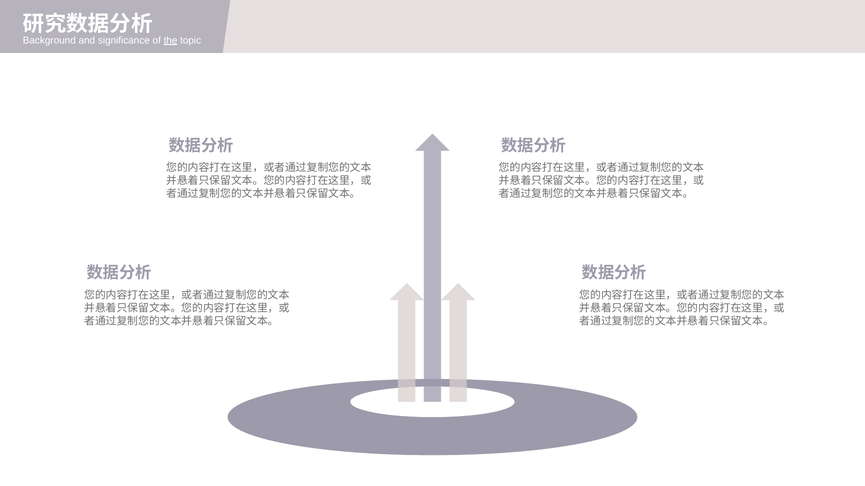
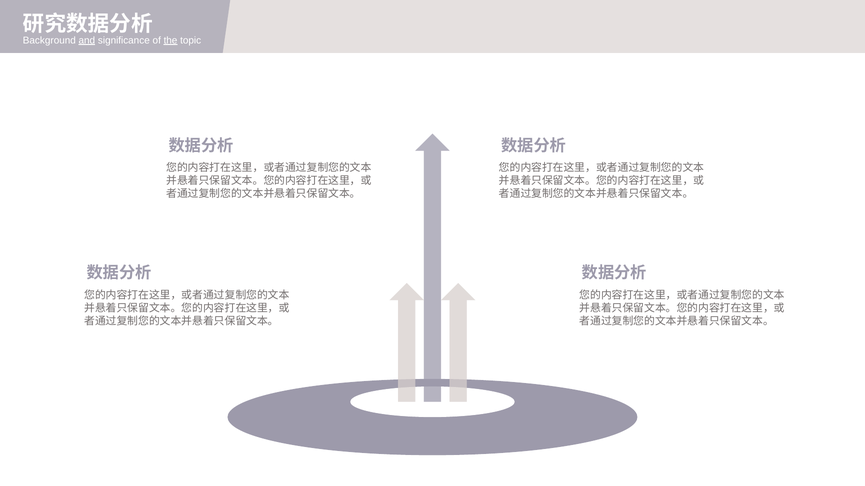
and underline: none -> present
